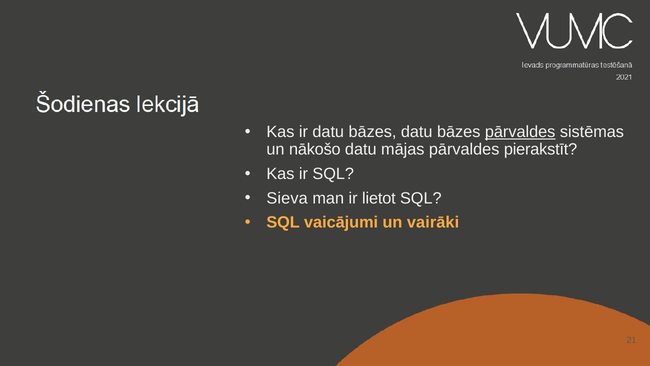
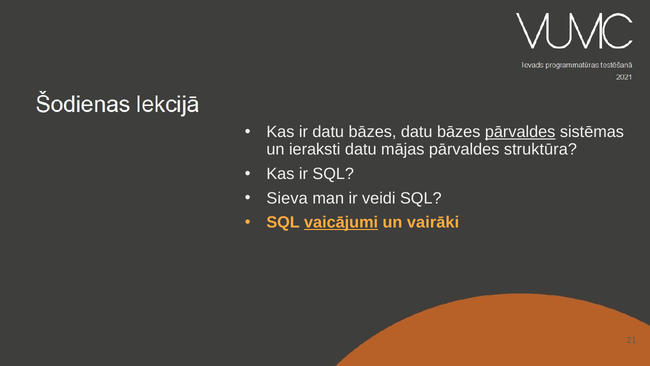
nākošo: nākošo -> ieraksti
pierakstīt: pierakstīt -> struktūra
lietot: lietot -> veidi
vaicājumi underline: none -> present
